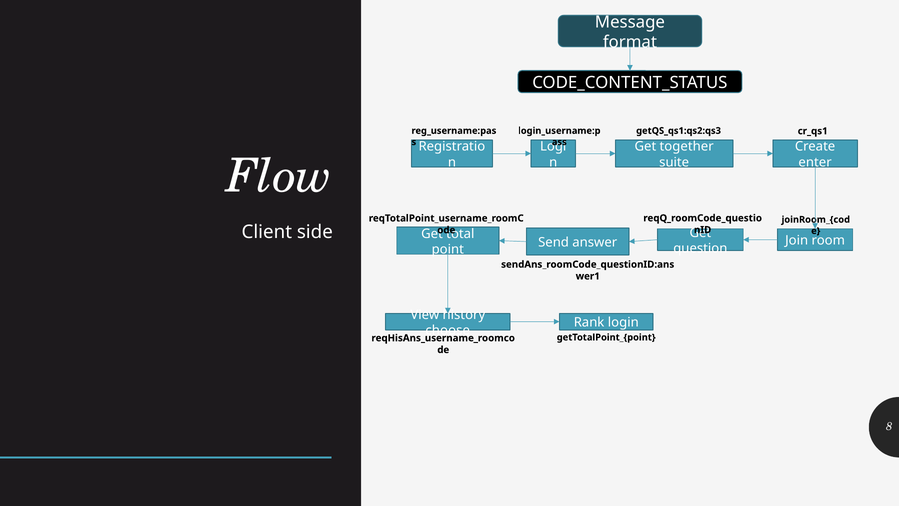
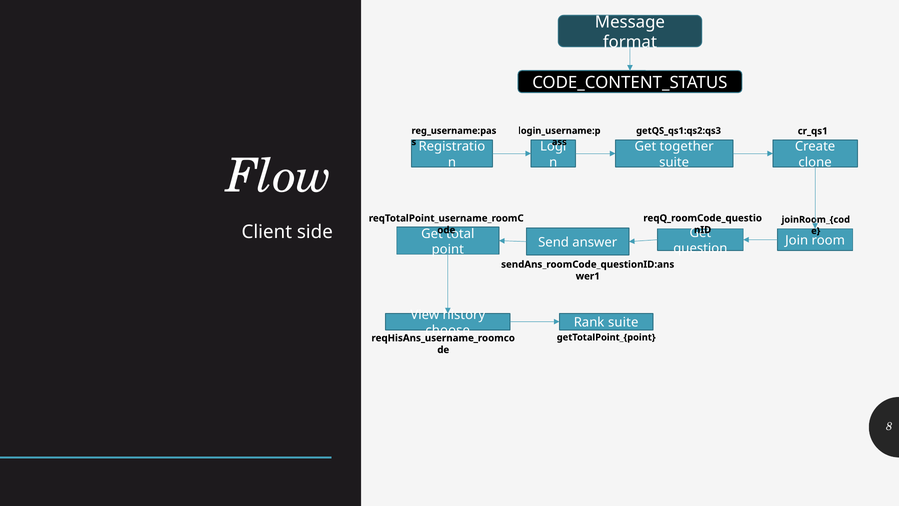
enter: enter -> clone
Rank login: login -> suite
